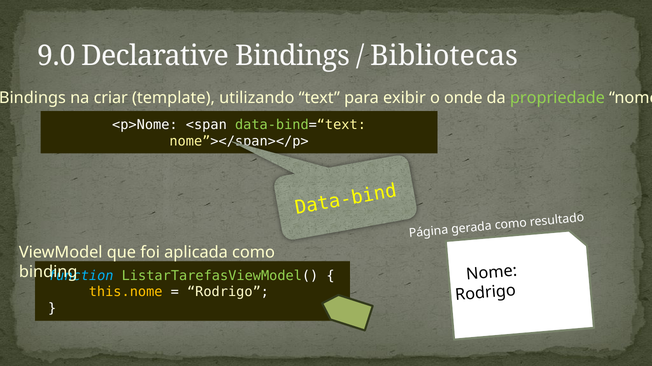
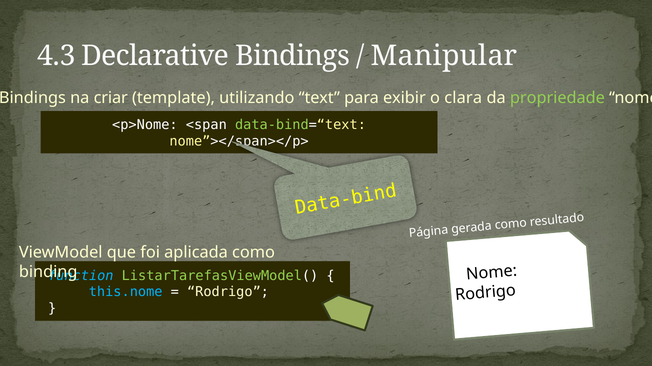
9.0: 9.0 -> 4.3
Bibliotecas: Bibliotecas -> Manipular
onde: onde -> clara
this.nome colour: yellow -> light blue
